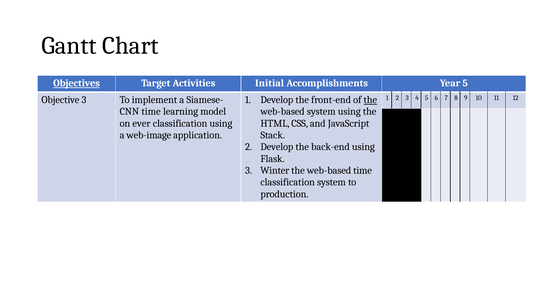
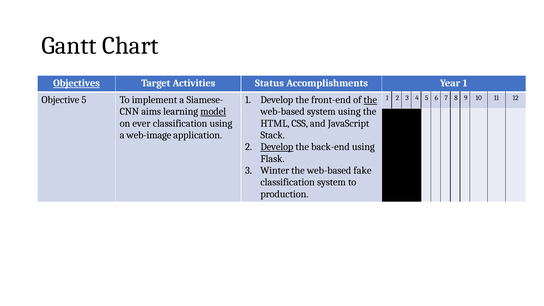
Initial: Initial -> Status
Year 5: 5 -> 1
Objective 3: 3 -> 5
time at (151, 112): time -> aims
model underline: none -> present
Develop at (277, 147) underline: none -> present
web-based time: time -> fake
